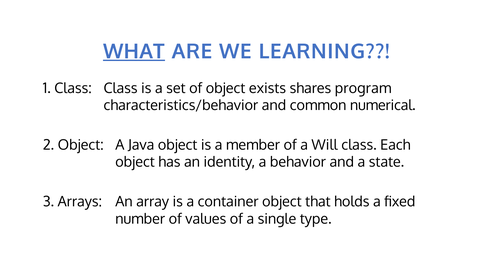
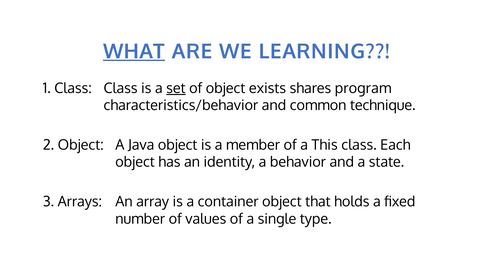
set underline: none -> present
numerical: numerical -> technique
Will: Will -> This
